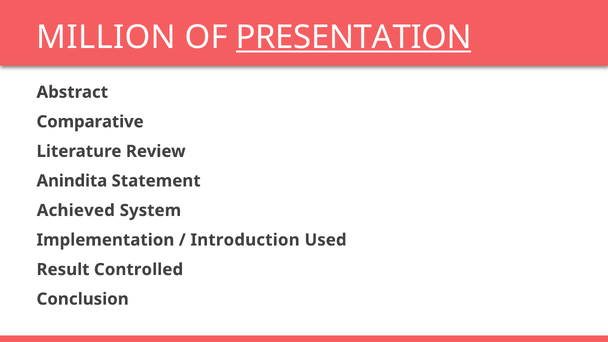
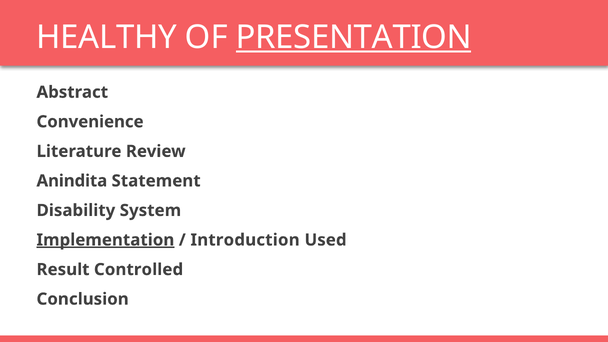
MILLION: MILLION -> HEALTHY
Comparative: Comparative -> Convenience
Achieved: Achieved -> Disability
Implementation underline: none -> present
